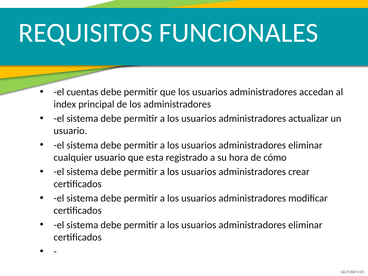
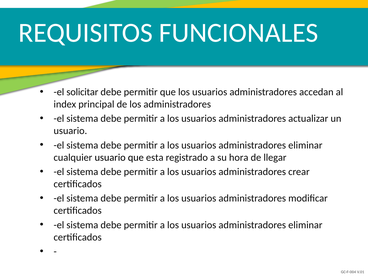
cuentas: cuentas -> solicitar
cómo: cómo -> llegar
